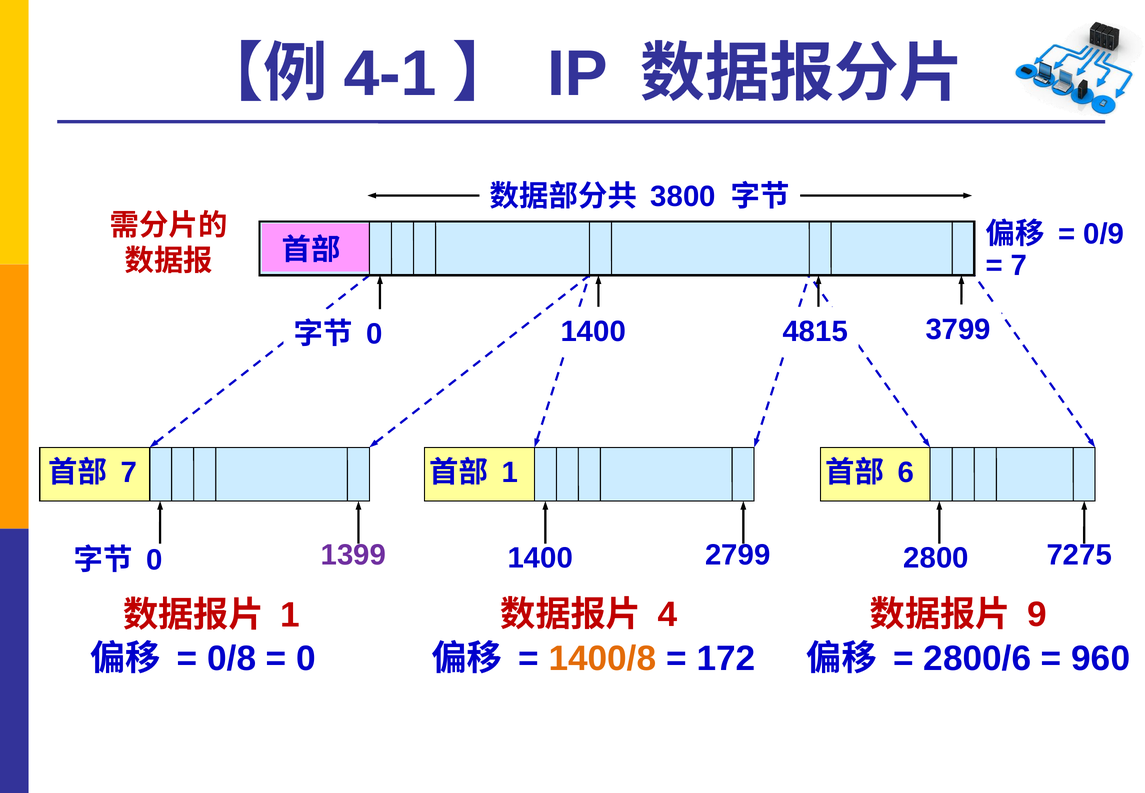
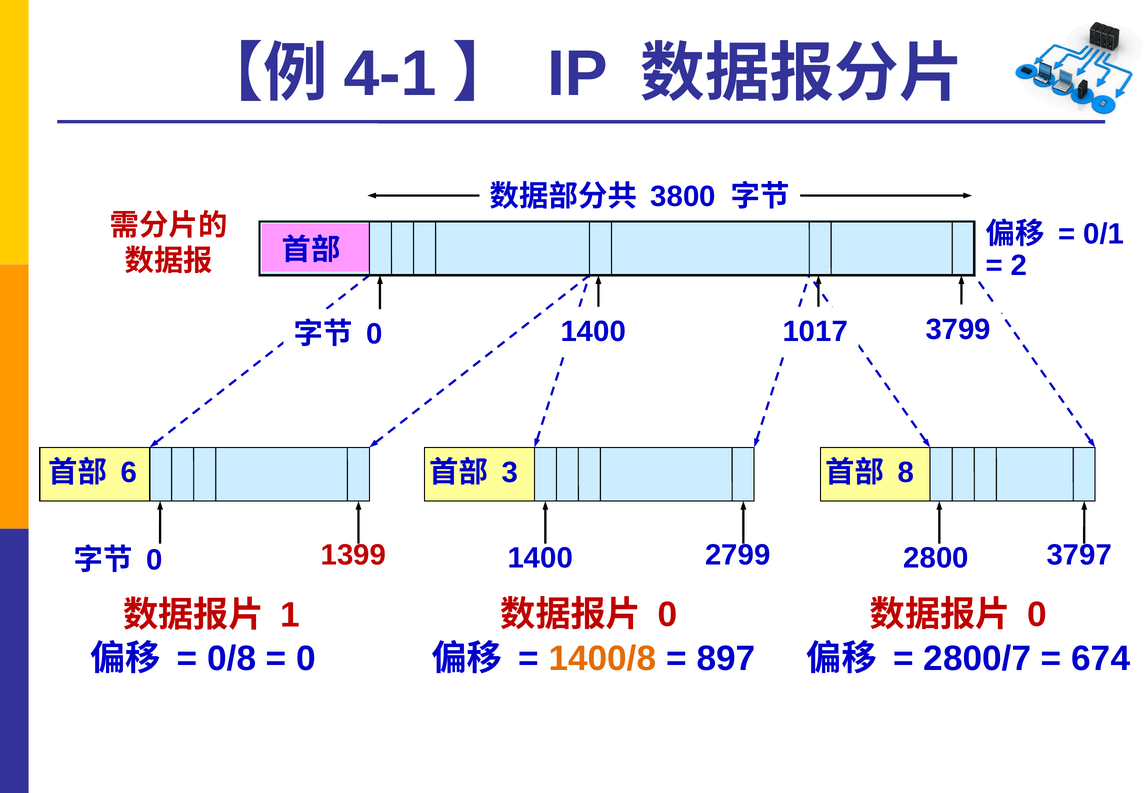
0/9: 0/9 -> 0/1
7 at (1019, 265): 7 -> 2
4815: 4815 -> 1017
7 at (129, 472): 7 -> 6
1 at (510, 472): 1 -> 3
6: 6 -> 8
1399 colour: purple -> red
7275: 7275 -> 3797
4 at (667, 615): 4 -> 0
9 at (1037, 615): 9 -> 0
172: 172 -> 897
2800/6: 2800/6 -> 2800/7
960: 960 -> 674
